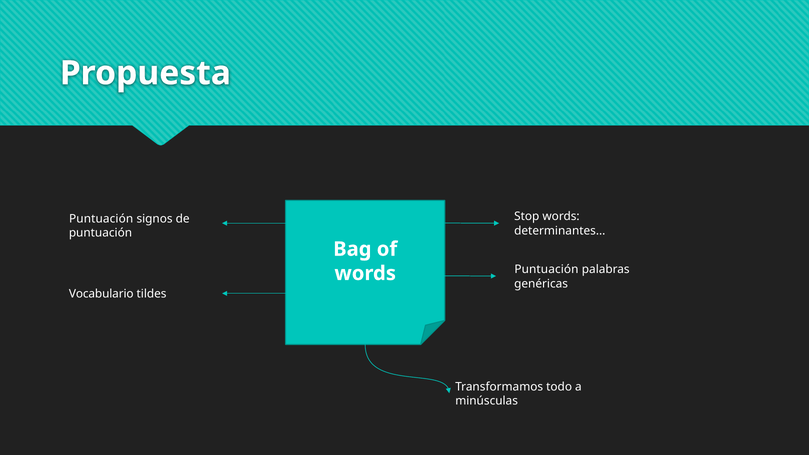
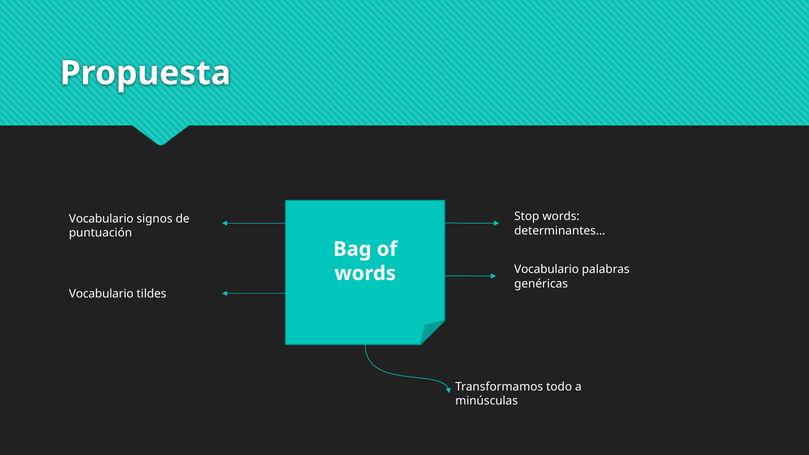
Puntuación at (101, 219): Puntuación -> Vocabulario
Puntuación at (546, 270): Puntuación -> Vocabulario
